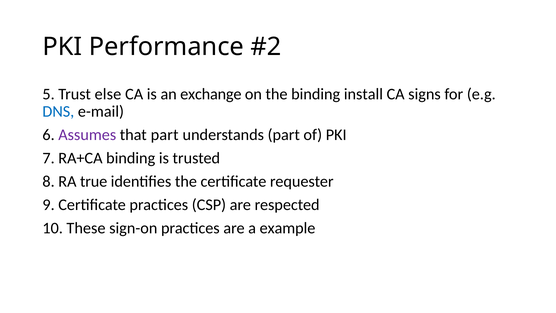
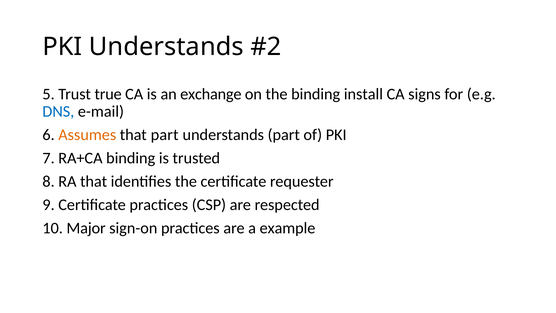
PKI Performance: Performance -> Understands
else: else -> true
Assumes colour: purple -> orange
RA true: true -> that
These: These -> Major
